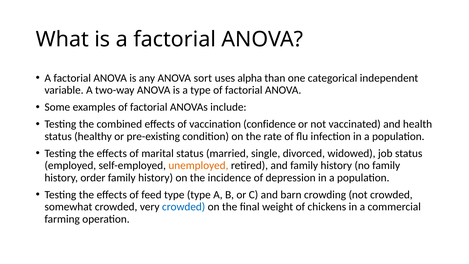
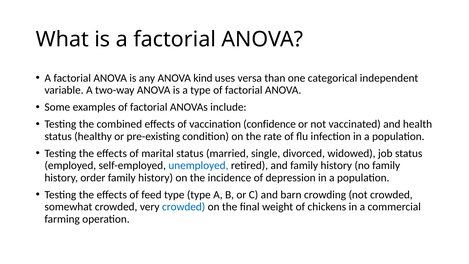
sort: sort -> kind
alpha: alpha -> versa
unemployed colour: orange -> blue
